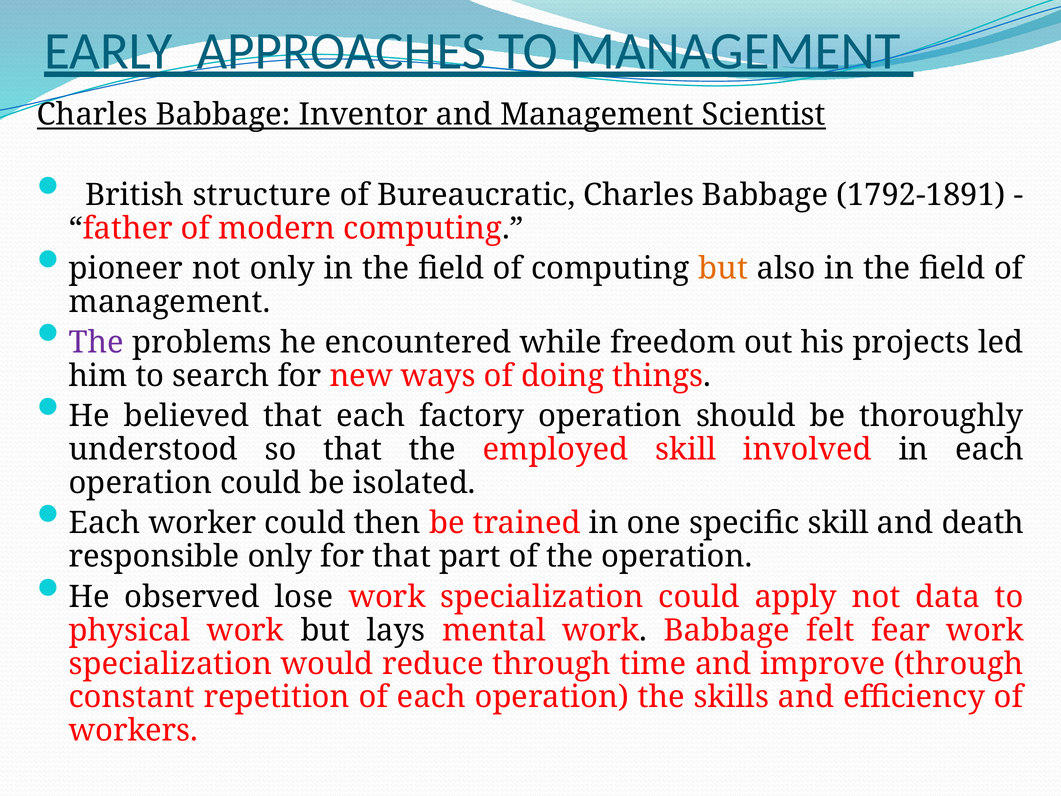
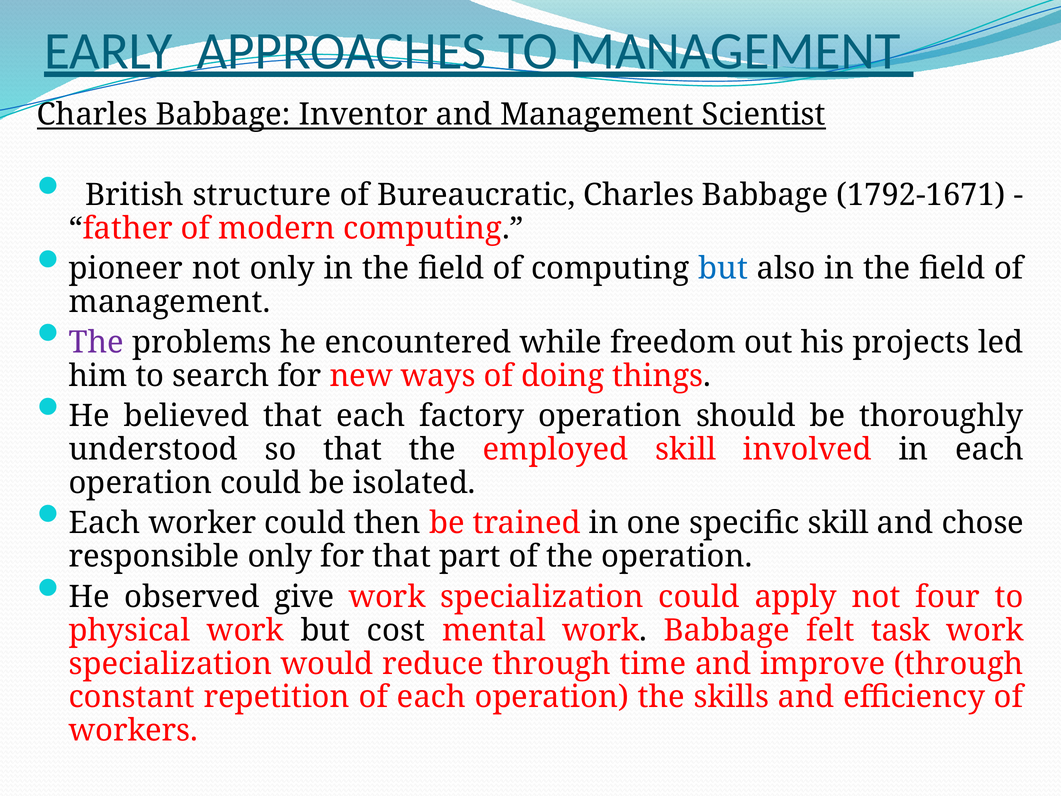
1792-1891: 1792-1891 -> 1792-1671
but at (723, 269) colour: orange -> blue
death: death -> chose
lose: lose -> give
data: data -> four
lays: lays -> cost
fear: fear -> task
